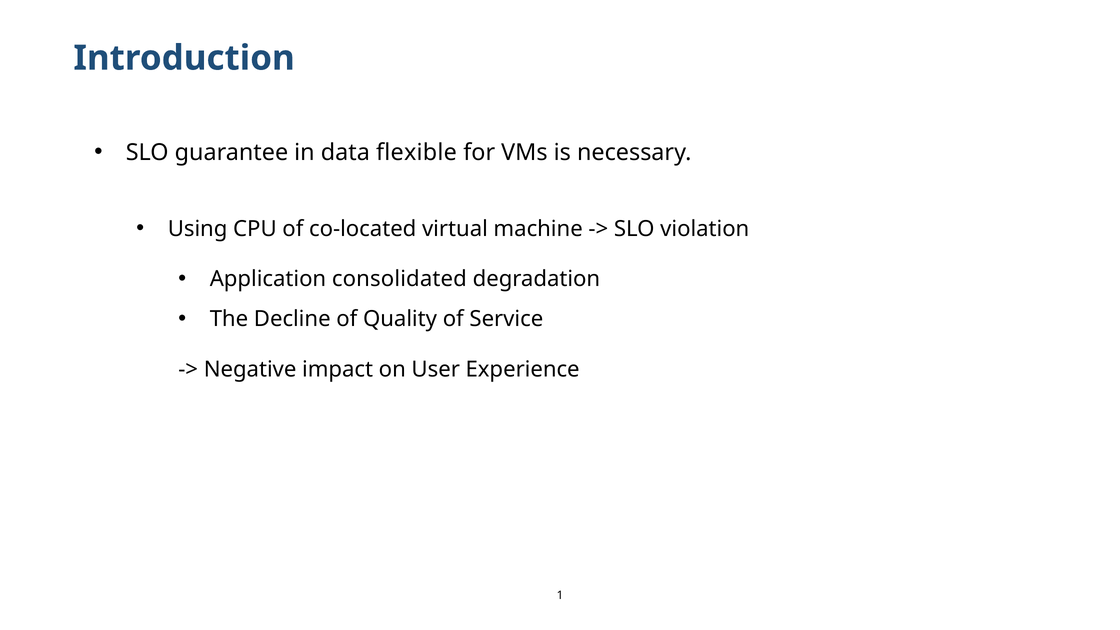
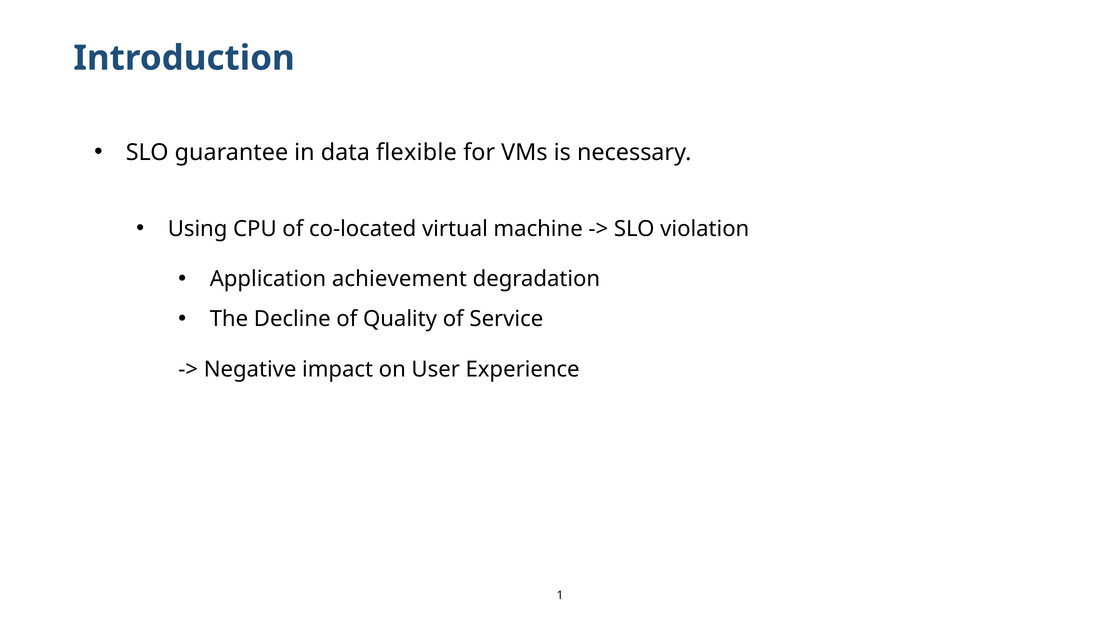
consolidated: consolidated -> achievement
